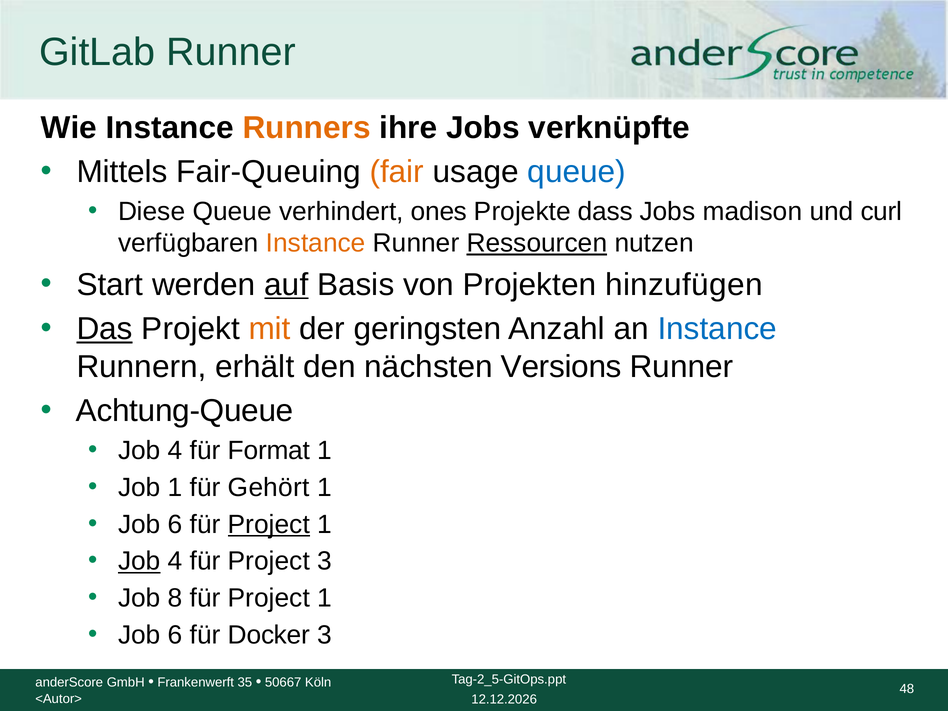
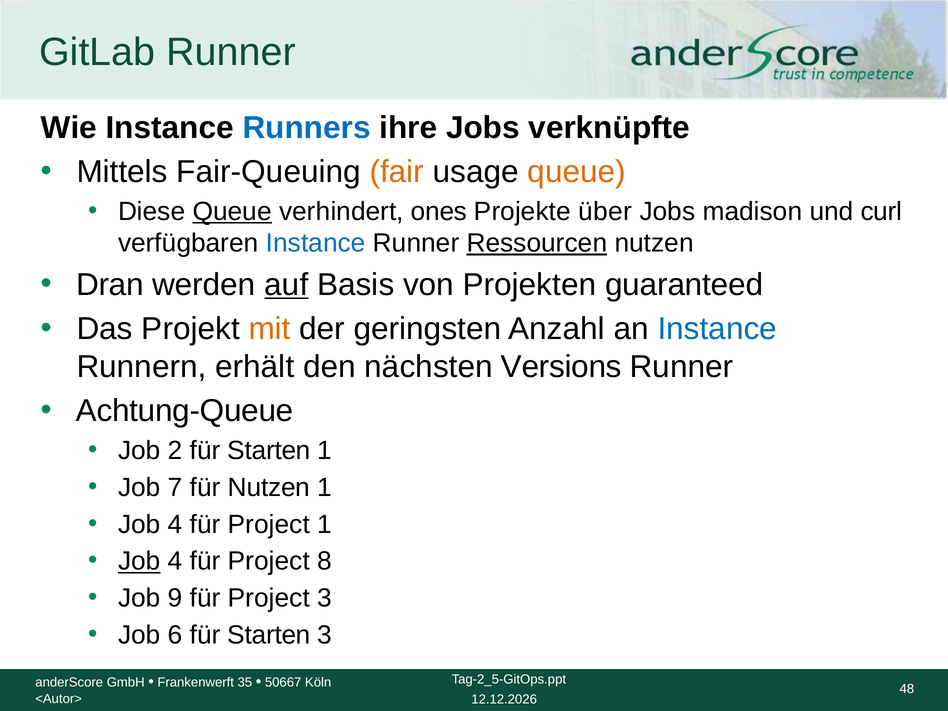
Runners colour: orange -> blue
queue at (577, 172) colour: blue -> orange
Queue at (232, 212) underline: none -> present
dass: dass -> über
Instance at (316, 243) colour: orange -> blue
Start: Start -> Dran
hinzufügen: hinzufügen -> guaranteed
Das underline: present -> none
4 at (175, 451): 4 -> 2
Format at (269, 451): Format -> Starten
Job 1: 1 -> 7
für Gehört: Gehört -> Nutzen
6 at (175, 524): 6 -> 4
Project at (269, 524) underline: present -> none
Project 3: 3 -> 8
8: 8 -> 9
1 at (324, 598): 1 -> 3
6 für Docker: Docker -> Starten
